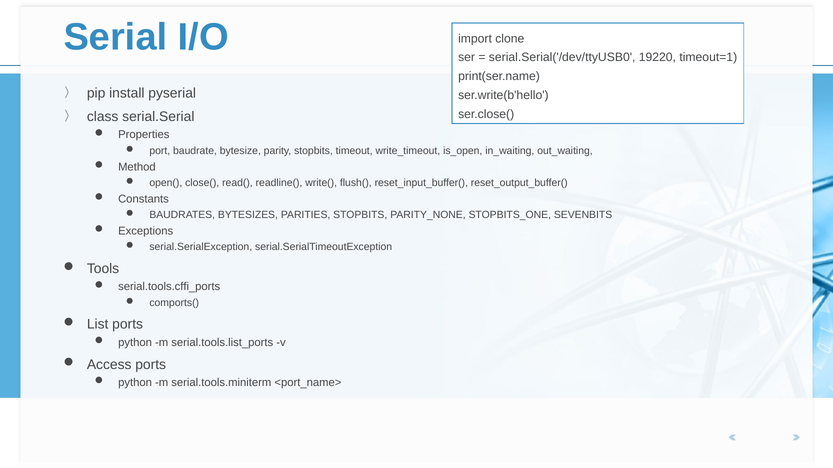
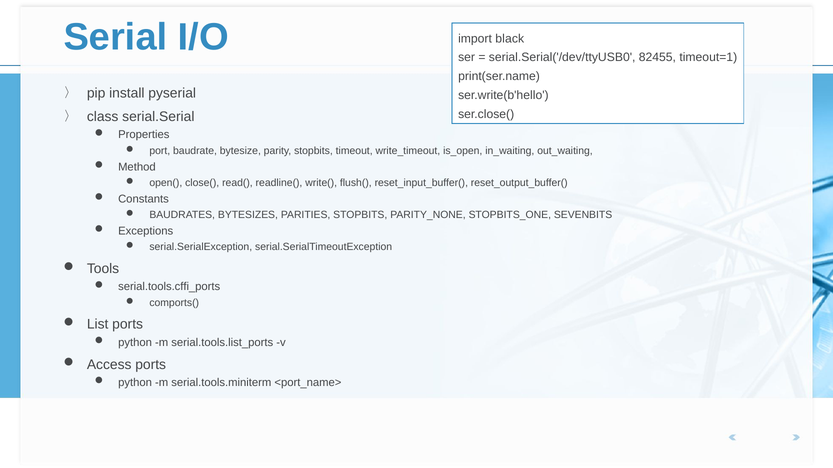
clone: clone -> black
19220: 19220 -> 82455
